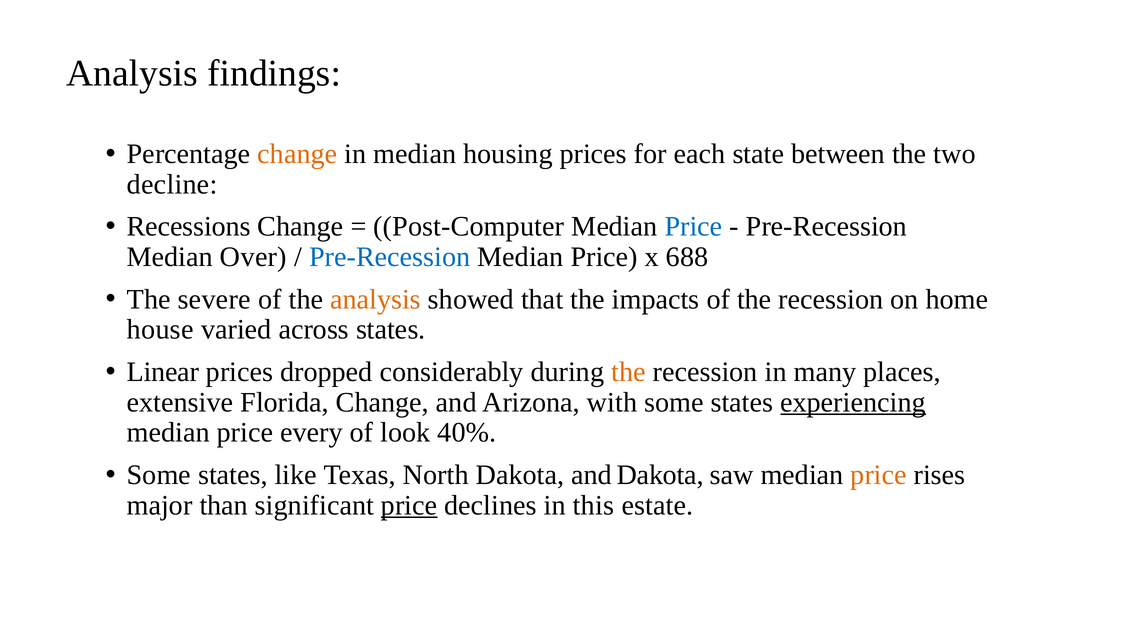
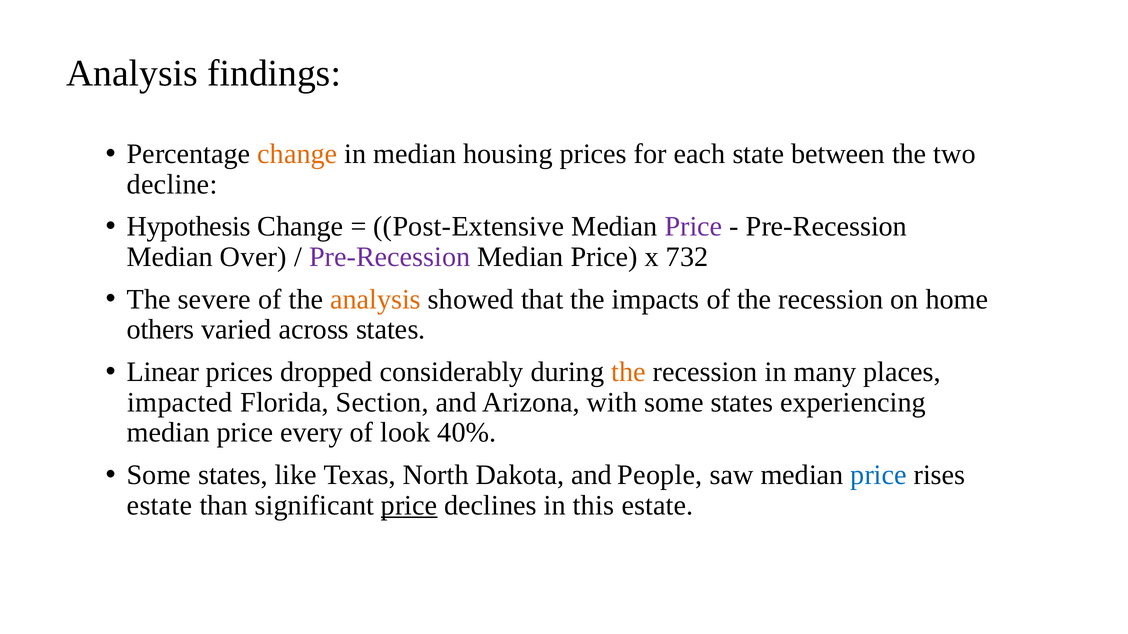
Recessions: Recessions -> Hypothesis
Post-Computer: Post-Computer -> Post-Extensive
Price at (693, 227) colour: blue -> purple
Pre-Recession at (390, 257) colour: blue -> purple
688: 688 -> 732
house: house -> others
extensive: extensive -> impacted
Florida Change: Change -> Section
experiencing underline: present -> none
and Dakota: Dakota -> People
price at (879, 475) colour: orange -> blue
major at (160, 506): major -> estate
